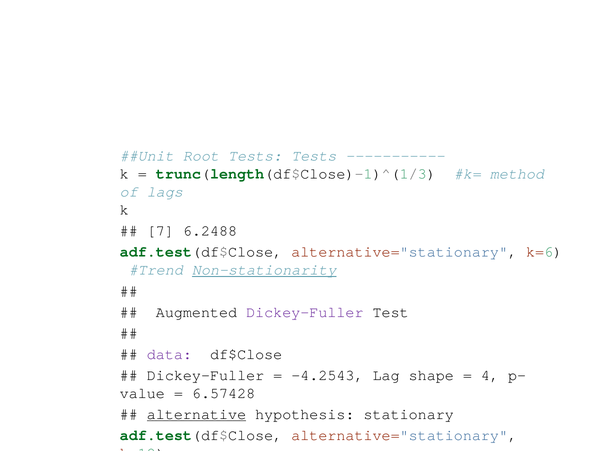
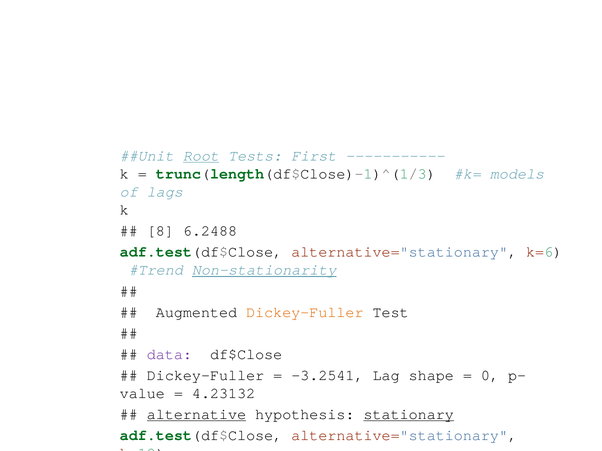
Root underline: none -> present
Tests Tests: Tests -> First
method: method -> models
7: 7 -> 8
Dickey-Fuller at (305, 312) colour: purple -> orange
-4.2543: -4.2543 -> -3.2541
4: 4 -> 0
6.57428: 6.57428 -> 4.23132
stationary at (409, 415) underline: none -> present
